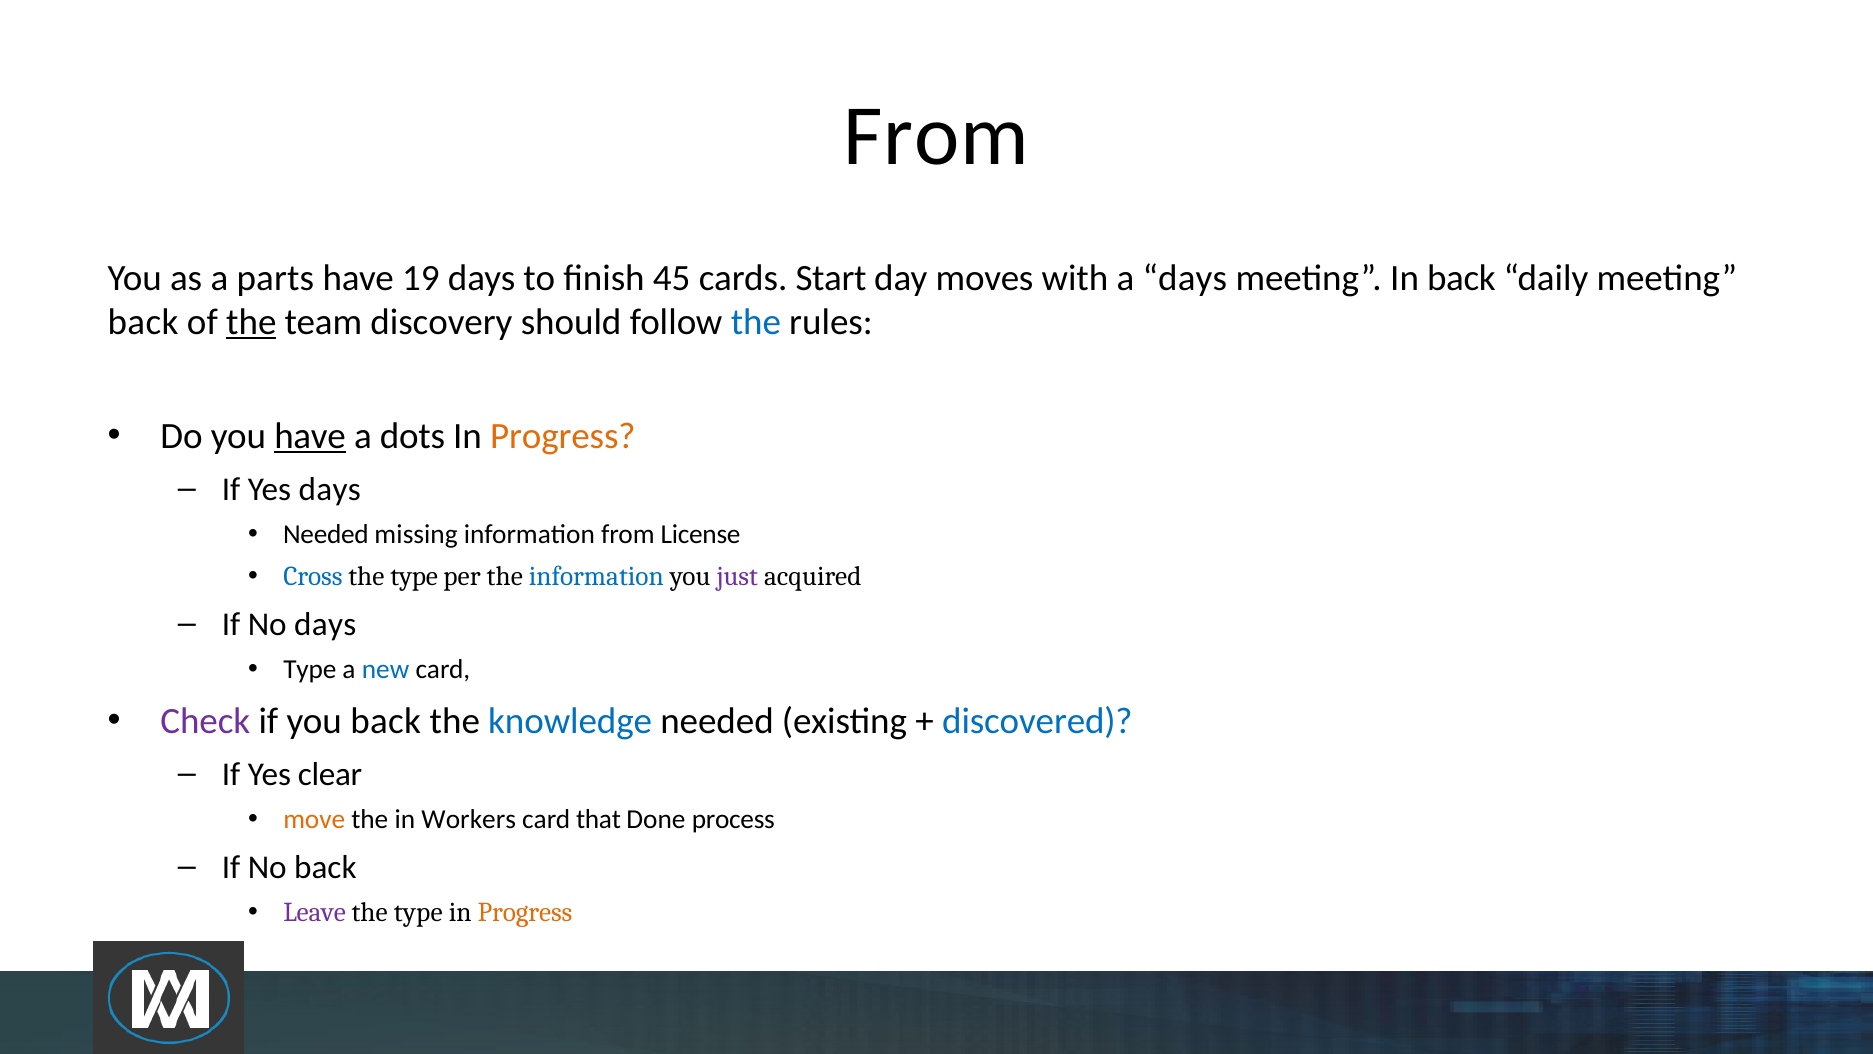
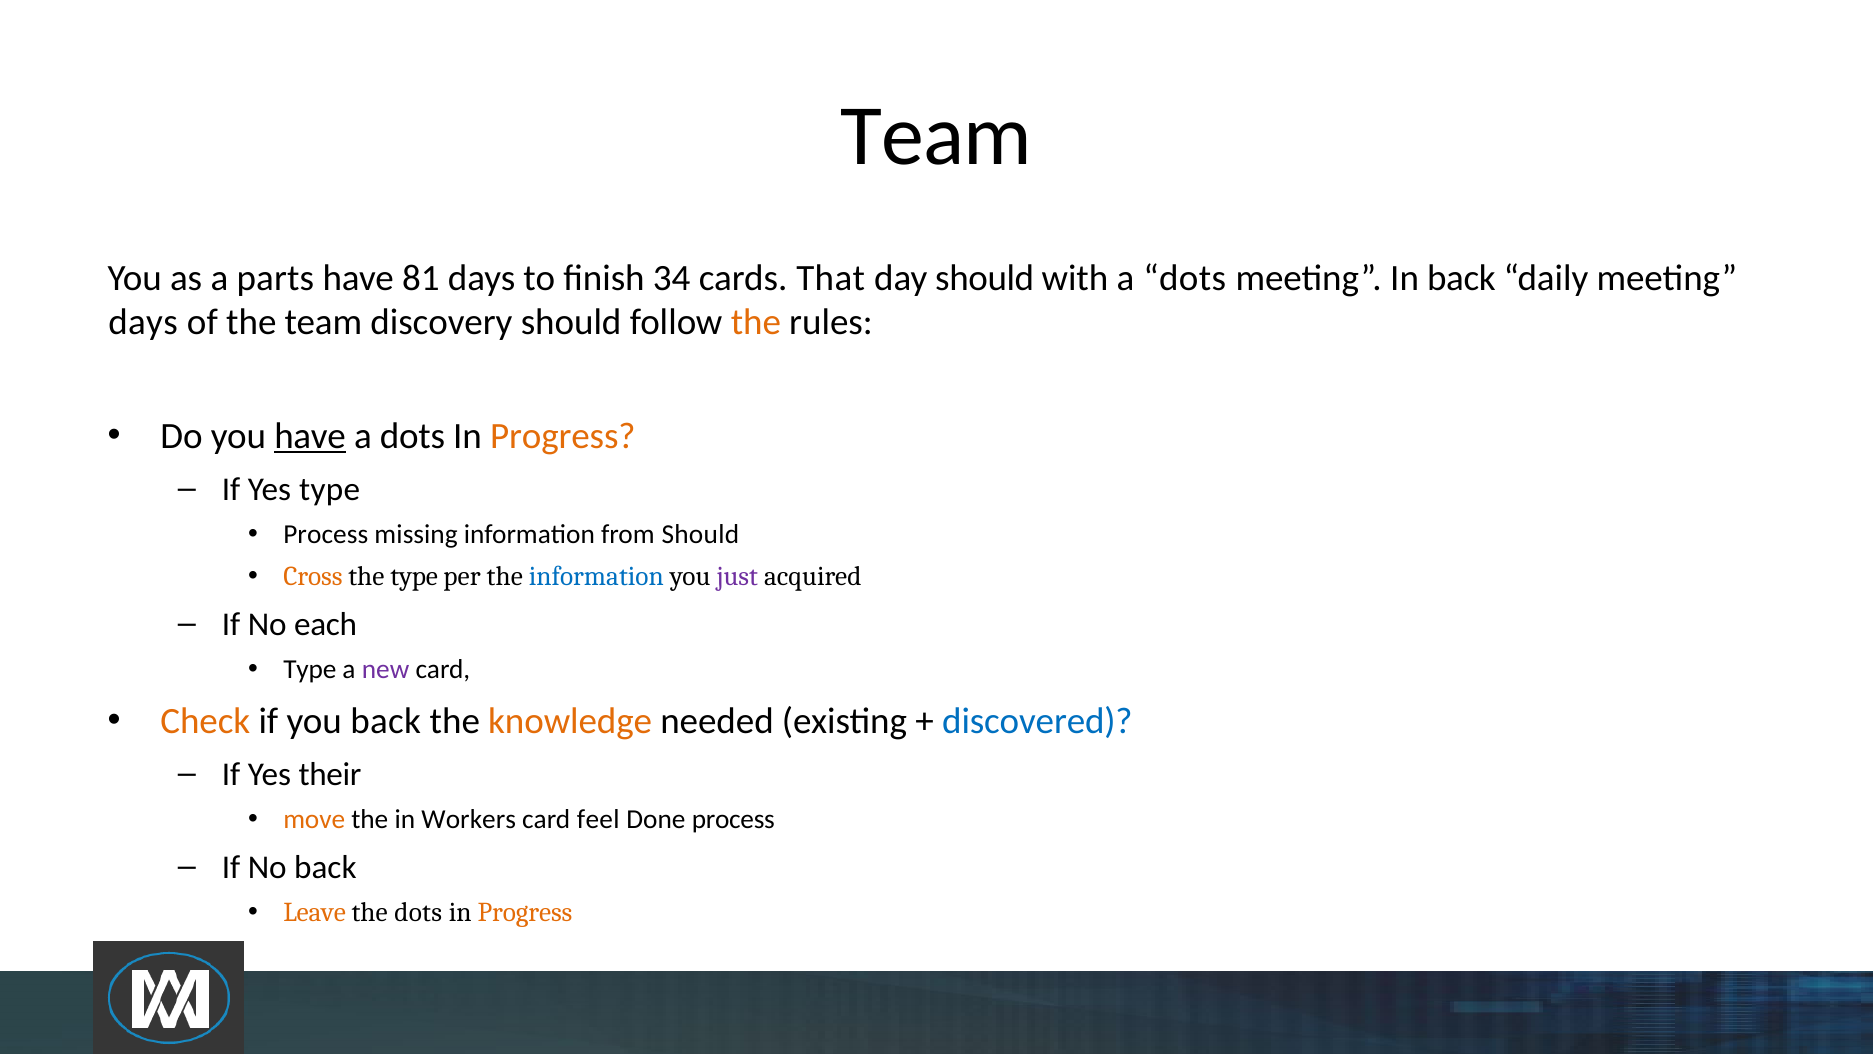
From at (936, 136): From -> Team
19: 19 -> 81
45: 45 -> 34
Start: Start -> That
day moves: moves -> should
with a days: days -> dots
back at (143, 322): back -> days
the at (251, 322) underline: present -> none
the at (756, 322) colour: blue -> orange
Yes days: days -> type
Needed at (326, 534): Needed -> Process
from License: License -> Should
Cross colour: blue -> orange
No days: days -> each
new colour: blue -> purple
Check colour: purple -> orange
knowledge colour: blue -> orange
clear: clear -> their
that: that -> feel
Leave colour: purple -> orange
type at (418, 912): type -> dots
